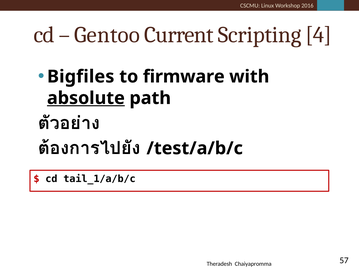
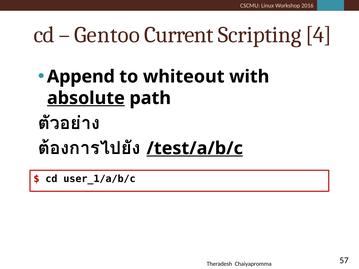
Bigfiles: Bigfiles -> Append
firmware: firmware -> whiteout
/test/a/b/c underline: none -> present
tail_1/a/b/c: tail_1/a/b/c -> user_1/a/b/c
